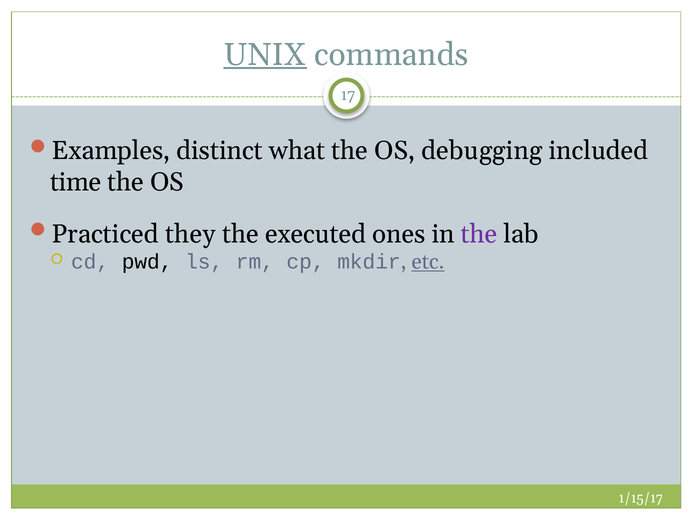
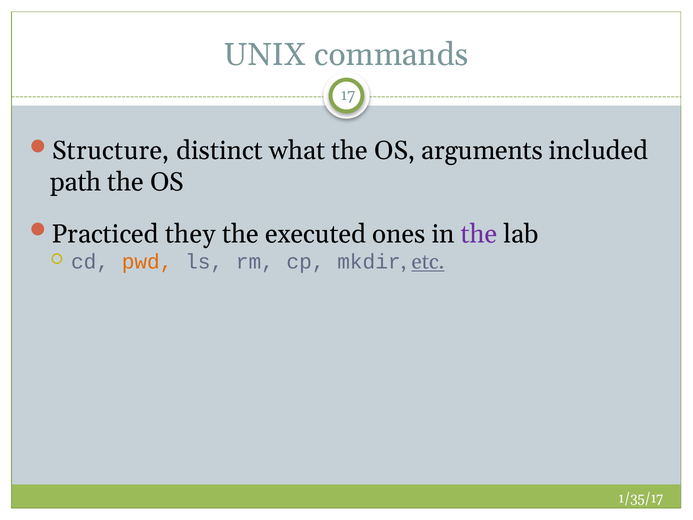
UNIX underline: present -> none
Examples: Examples -> Structure
debugging: debugging -> arguments
time: time -> path
pwd colour: black -> orange
1/15/17: 1/15/17 -> 1/35/17
